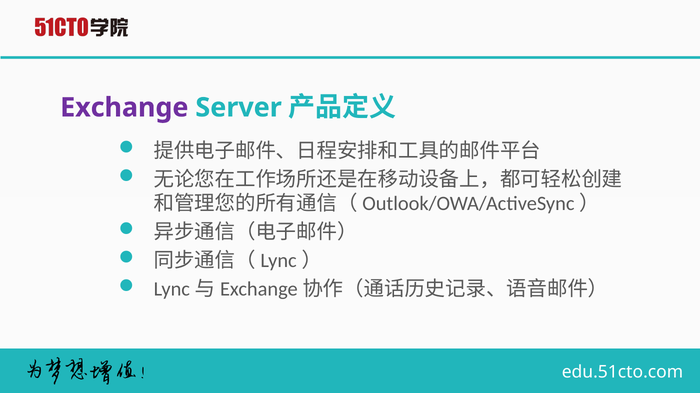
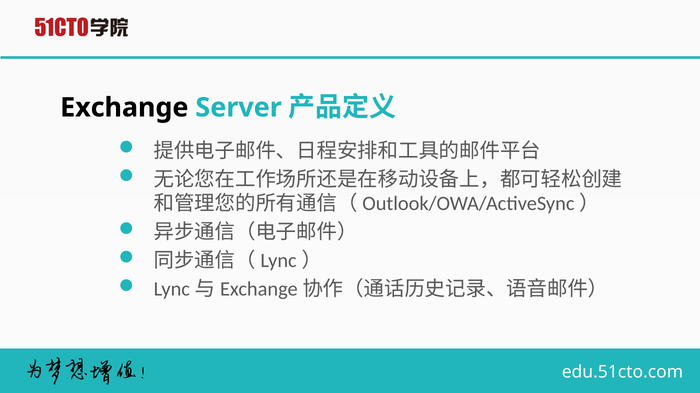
Exchange colour: purple -> black
